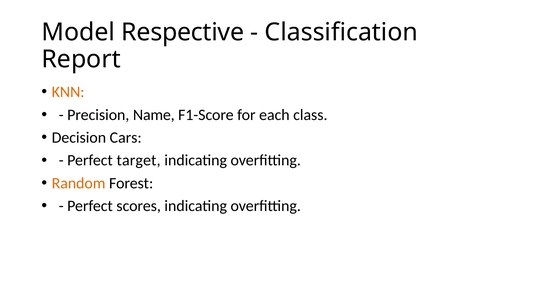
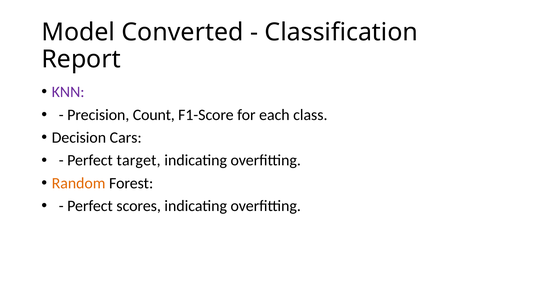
Respective: Respective -> Converted
KNN colour: orange -> purple
Name: Name -> Count
